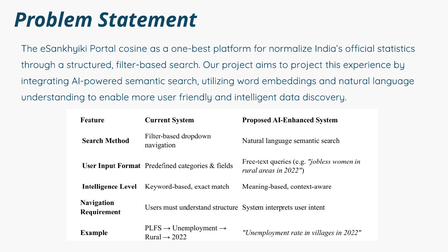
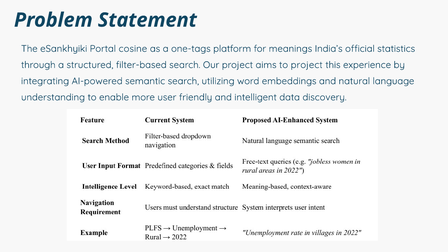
one-best: one-best -> one-tags
normalize: normalize -> meanings
